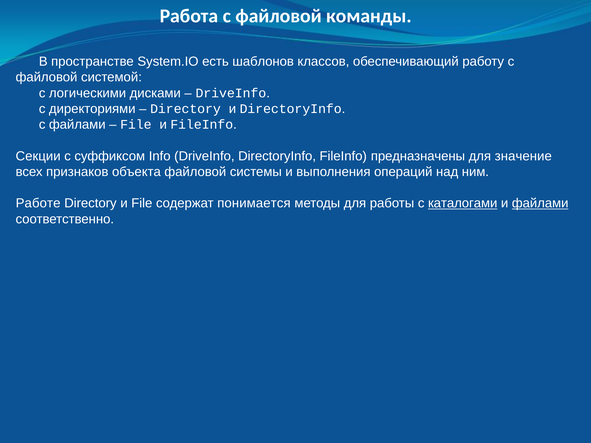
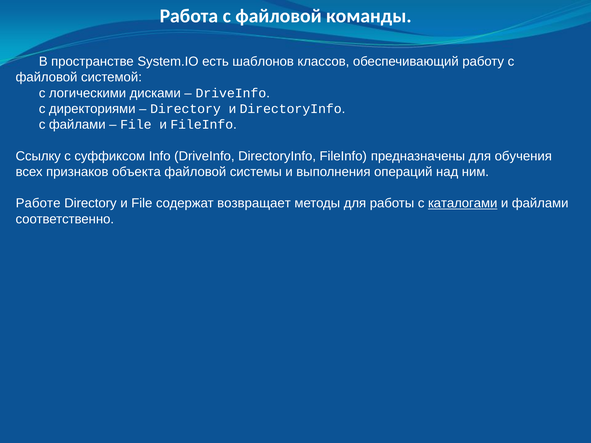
Секции: Секции -> Ссылку
значение: значение -> обучения
понимается: понимается -> возвращает
файлами at (540, 203) underline: present -> none
